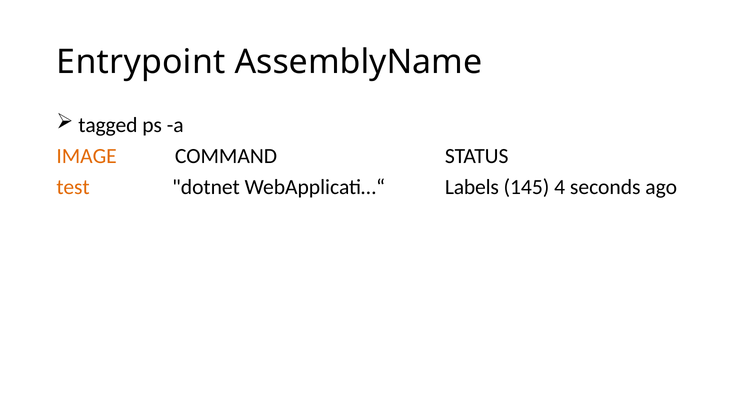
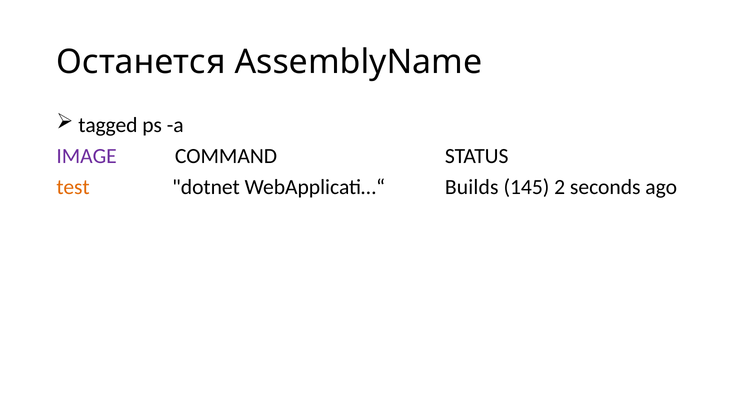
Entrypoint: Entrypoint -> Останется
IMAGE colour: orange -> purple
Labels: Labels -> Builds
4: 4 -> 2
